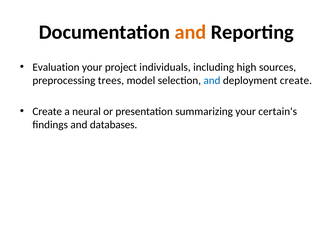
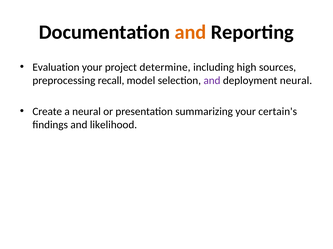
individuals: individuals -> determine
trees: trees -> recall
and at (212, 81) colour: blue -> purple
deployment create: create -> neural
databases: databases -> likelihood
